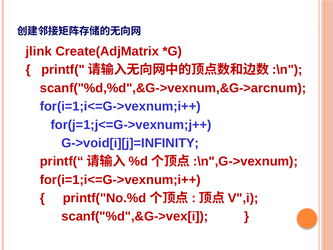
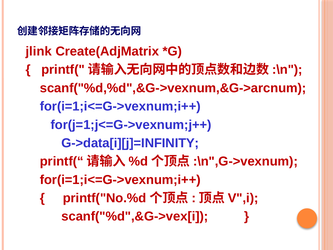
G->void[i][j]=INFINITY: G->void[i][j]=INFINITY -> G->data[i][j]=INFINITY
